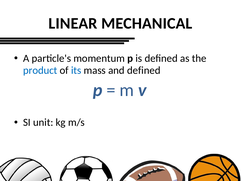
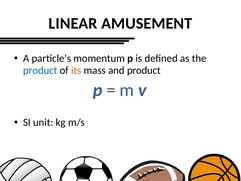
MECHANICAL: MECHANICAL -> AMUSEMENT
its colour: blue -> orange
and defined: defined -> product
